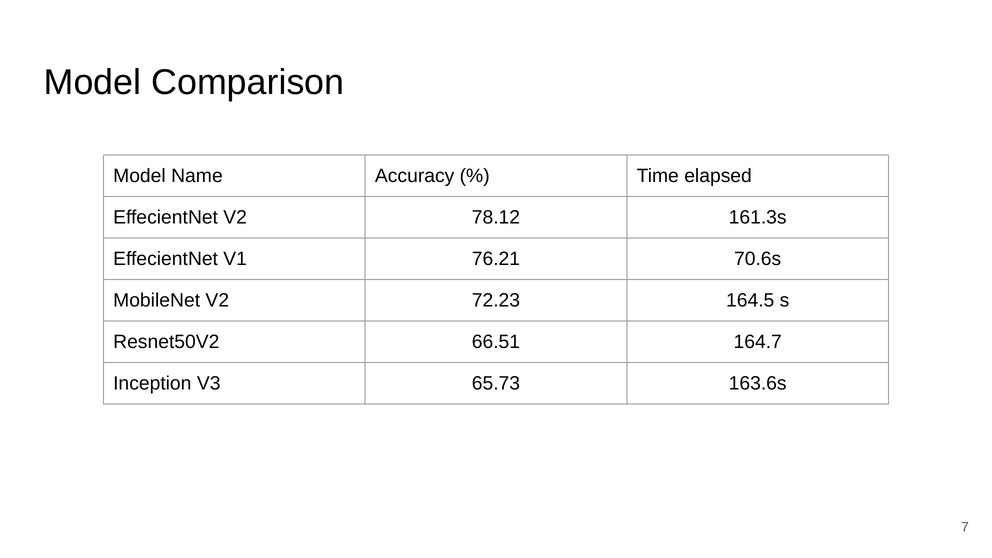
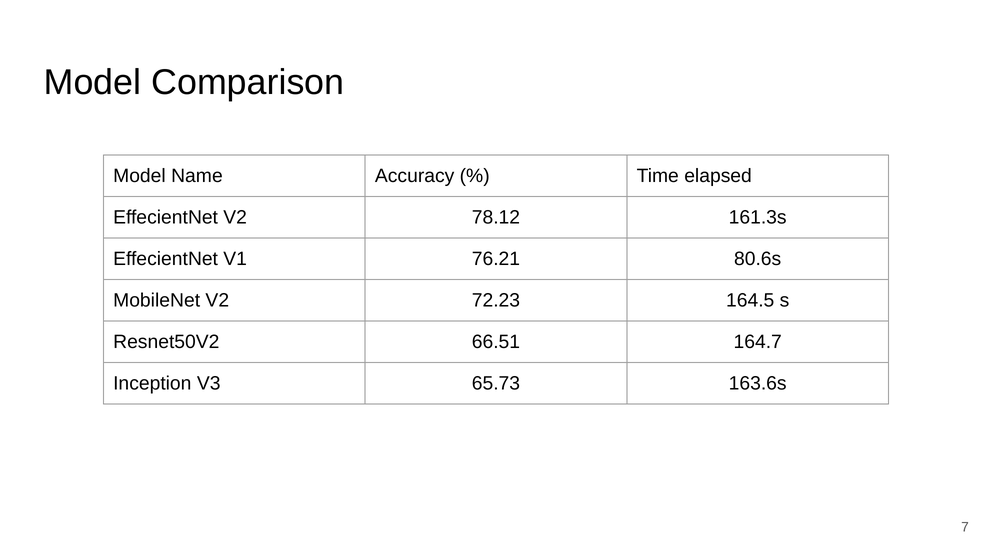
70.6s: 70.6s -> 80.6s
